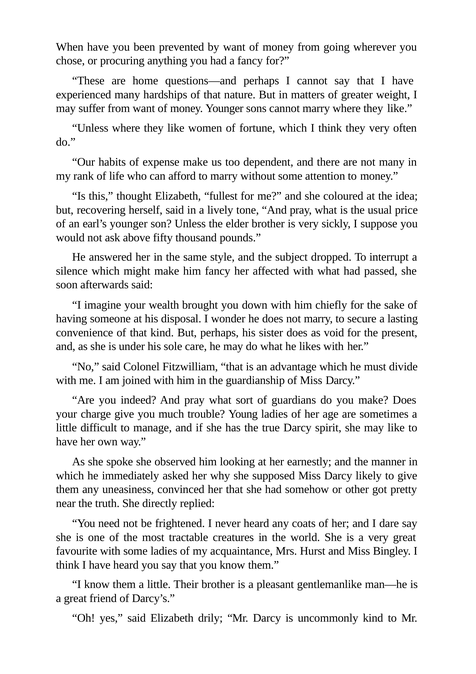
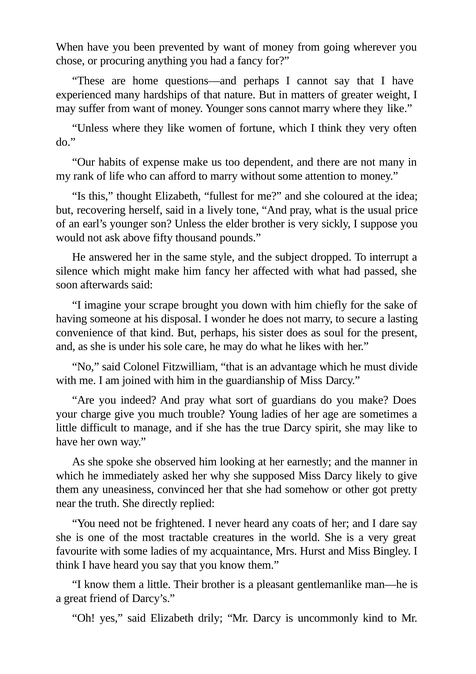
wealth: wealth -> scrape
void: void -> soul
